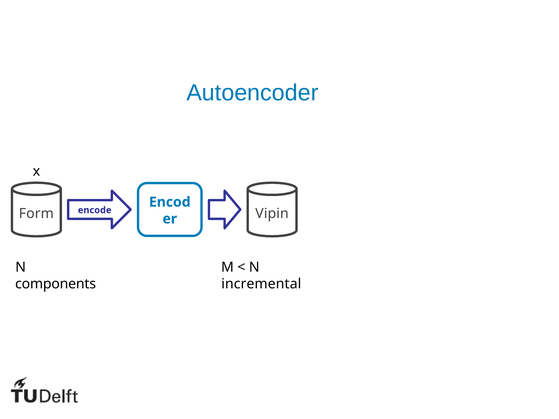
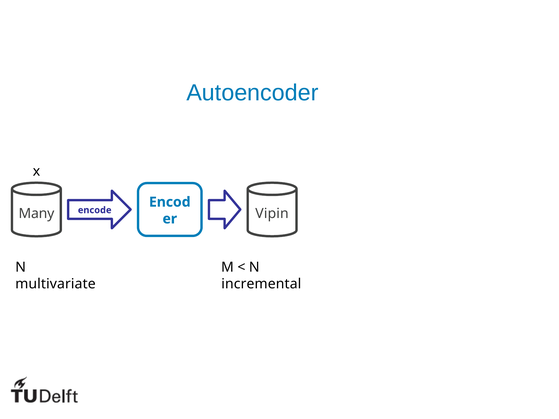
Form: Form -> Many
components: components -> multivariate
